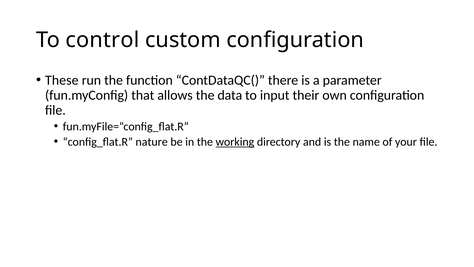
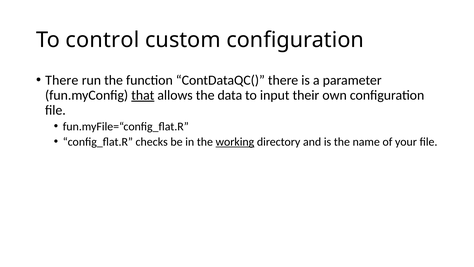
These at (62, 80): These -> There
that underline: none -> present
nature: nature -> checks
